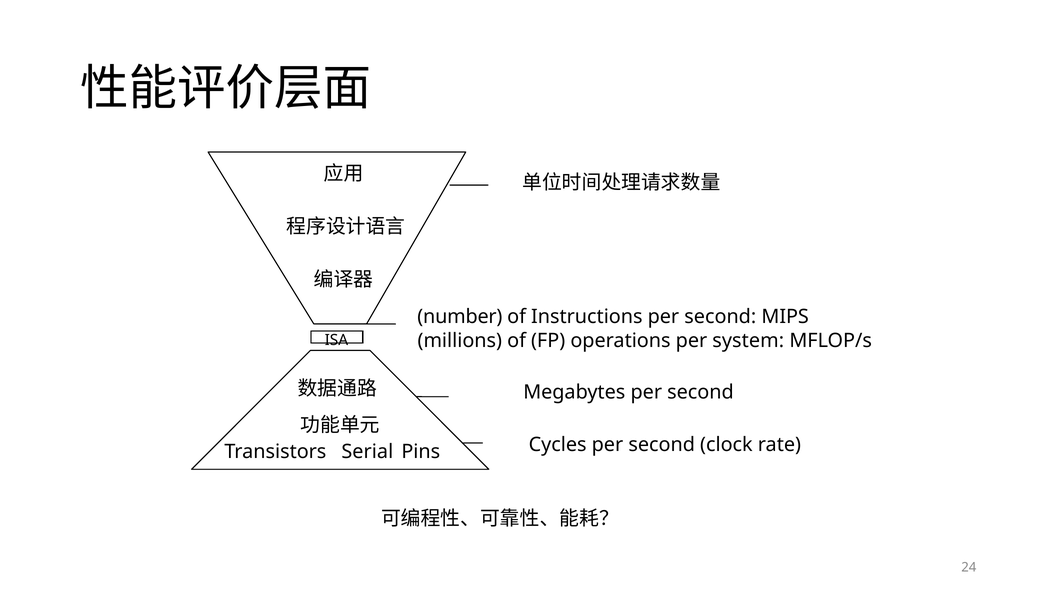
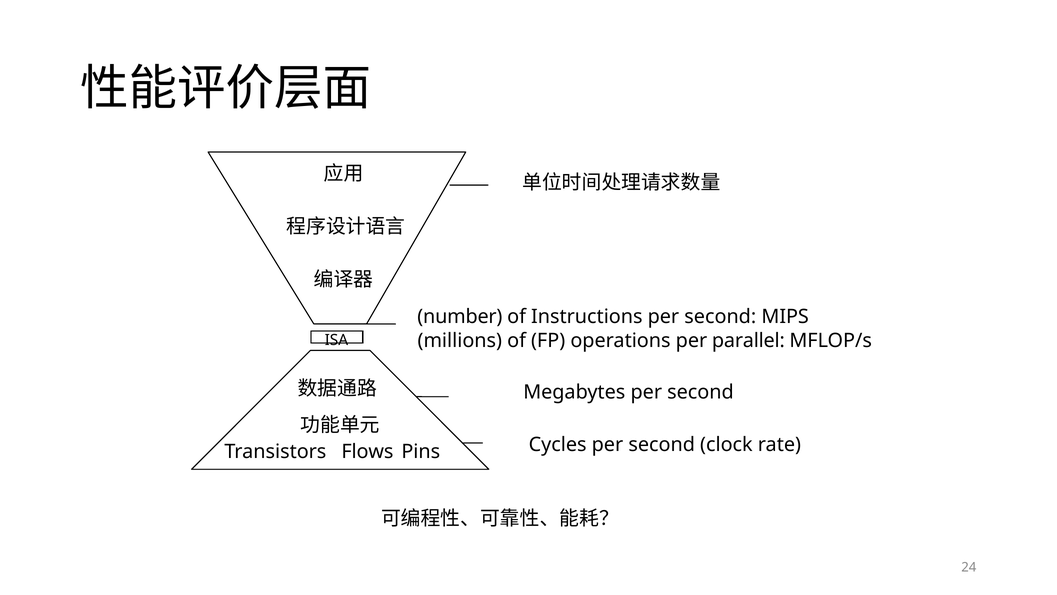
system: system -> parallel
Serial: Serial -> Flows
